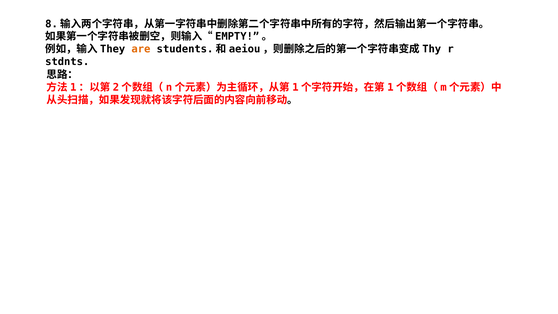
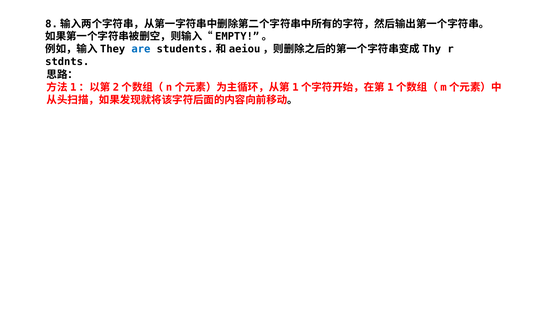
are colour: orange -> blue
